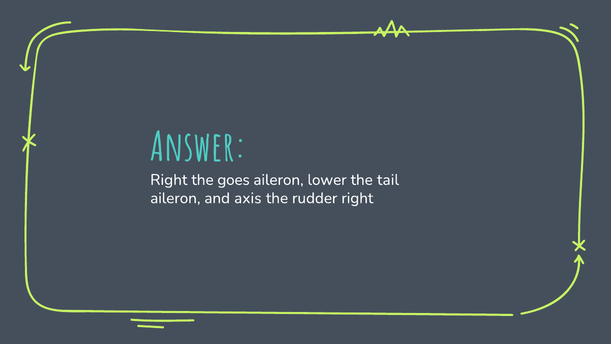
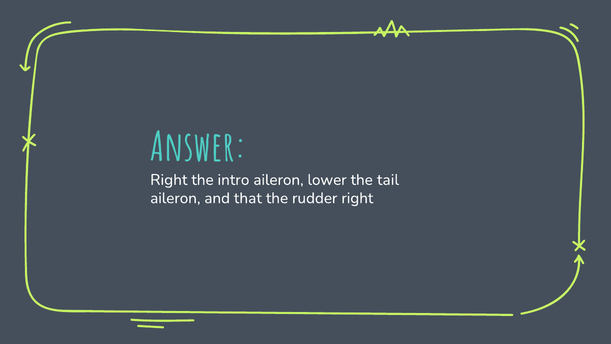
goes: goes -> intro
axis: axis -> that
